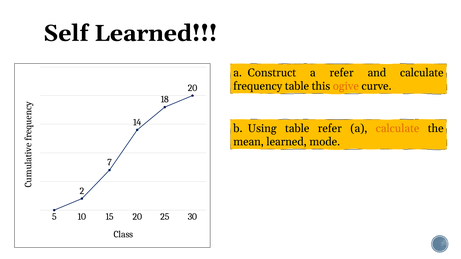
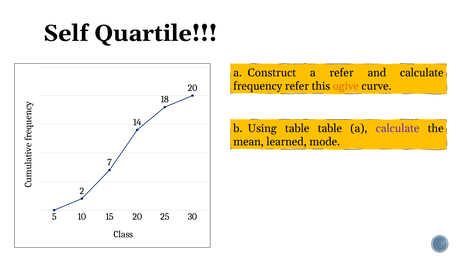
Self Learned: Learned -> Quartile
frequency table: table -> refer
table refer: refer -> table
calculate at (398, 129) colour: orange -> purple
